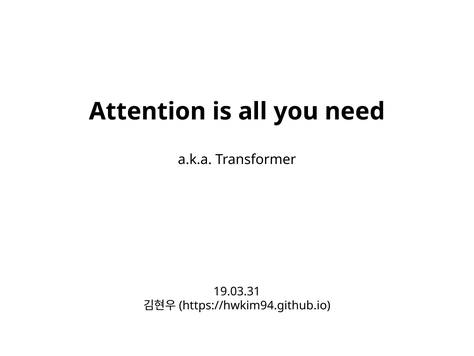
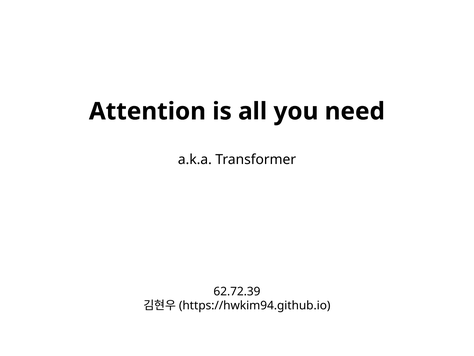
19.03.31: 19.03.31 -> 62.72.39
